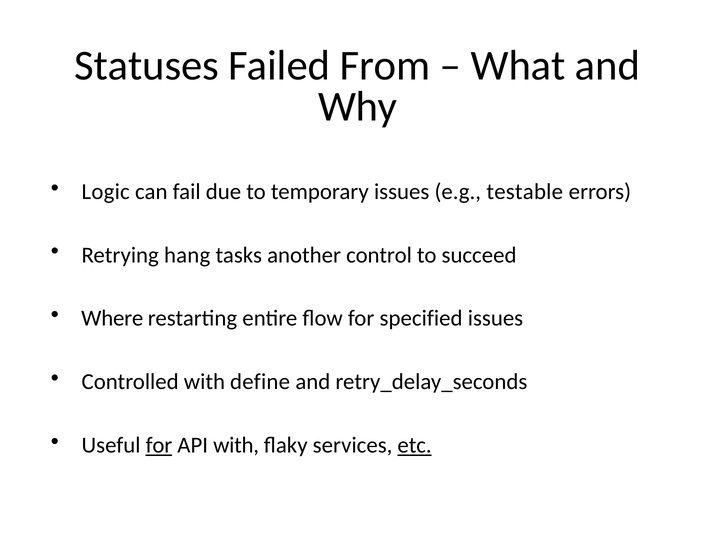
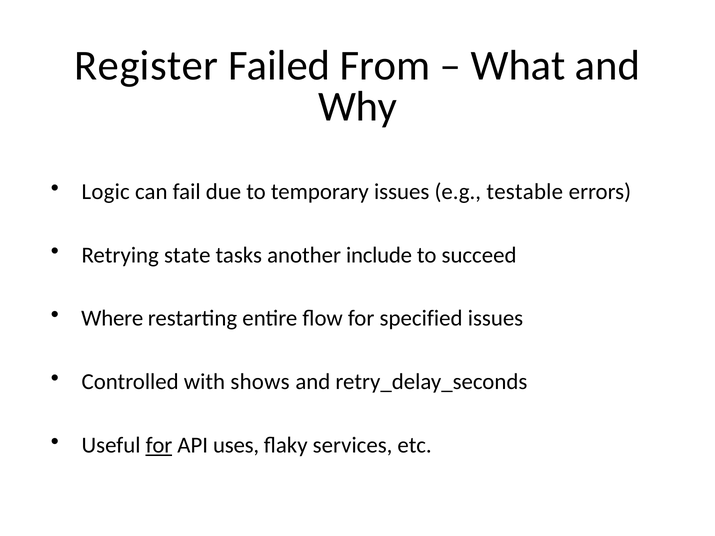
Statuses: Statuses -> Register
hang: hang -> state
control: control -> include
define: define -> shows
API with: with -> uses
etc underline: present -> none
